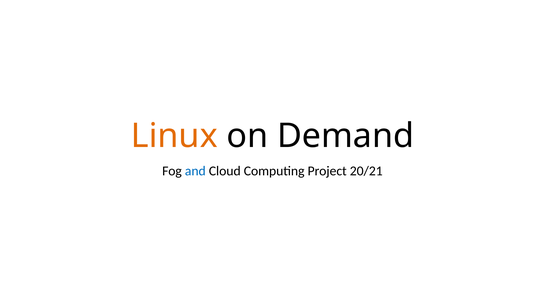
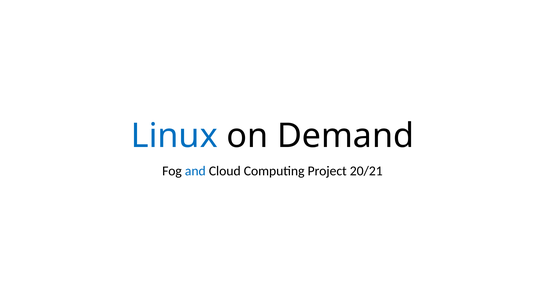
Linux colour: orange -> blue
